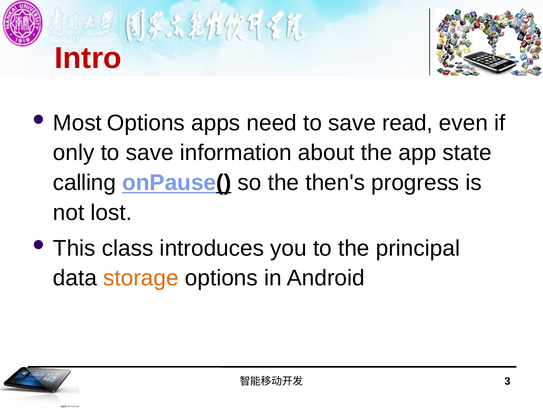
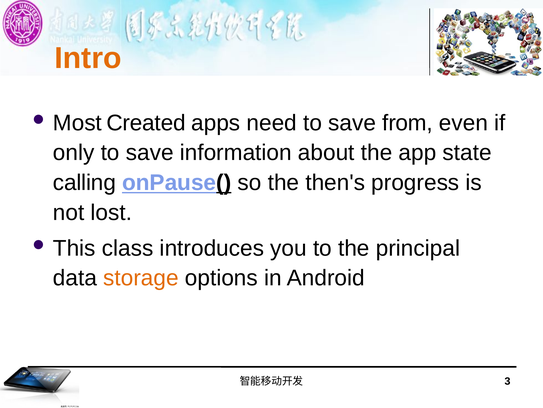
Intro colour: red -> orange
Most Options: Options -> Created
read: read -> from
